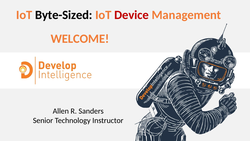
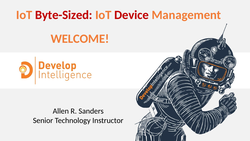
Byte-Sized colour: black -> red
